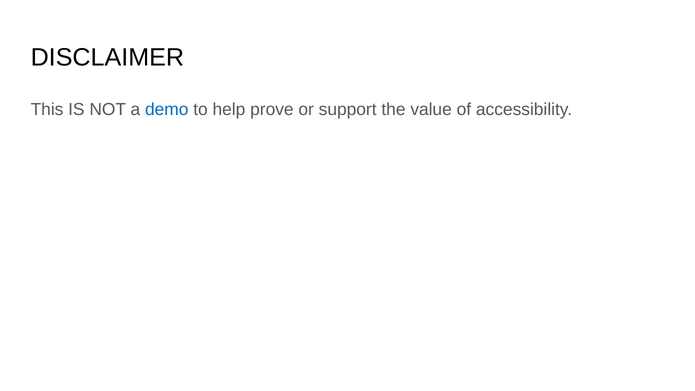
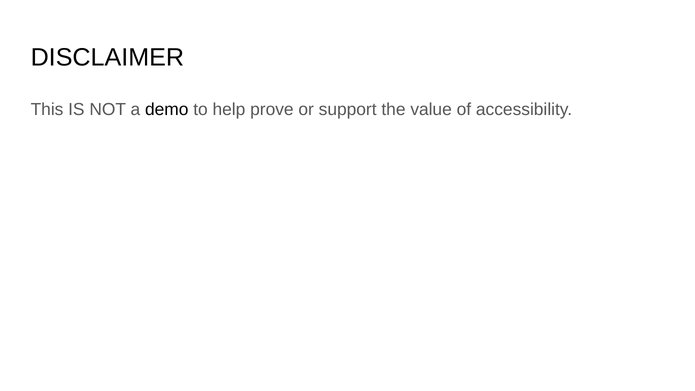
demo colour: blue -> black
